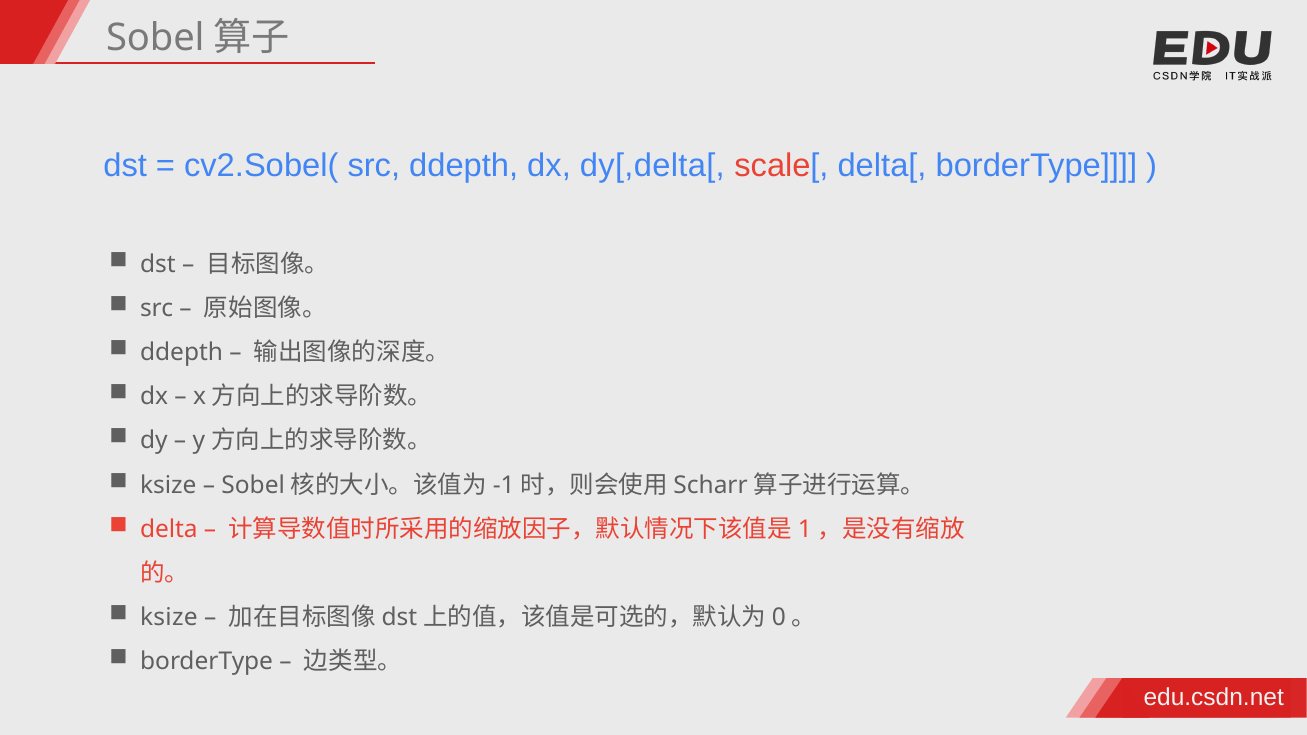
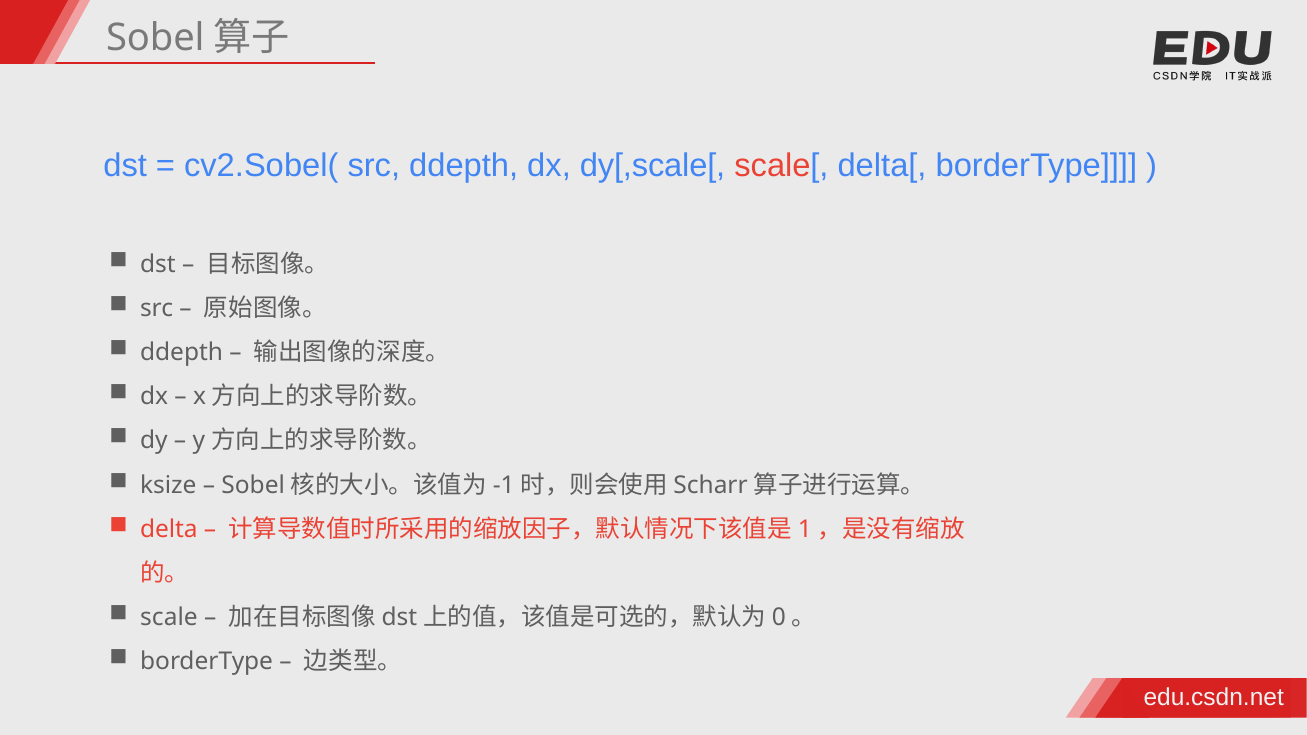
dy[,delta[: dy[,delta[ -> dy[,scale[
ksize at (169, 617): ksize -> scale
